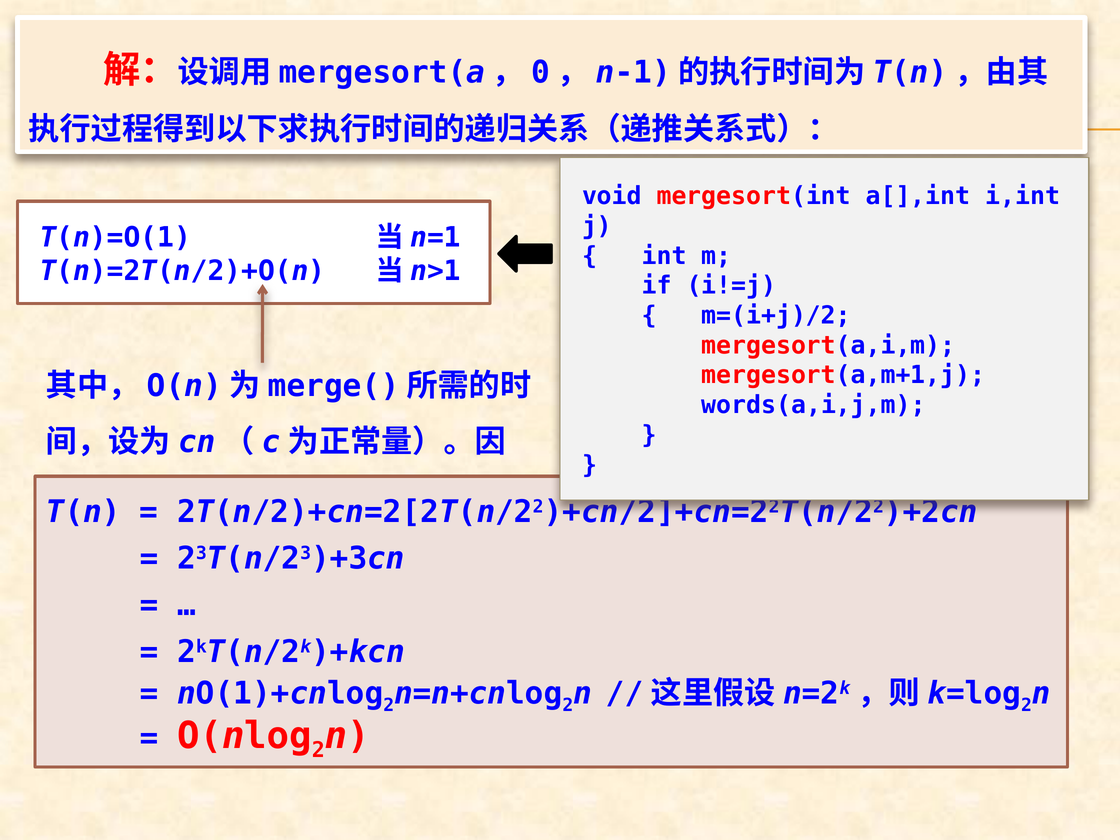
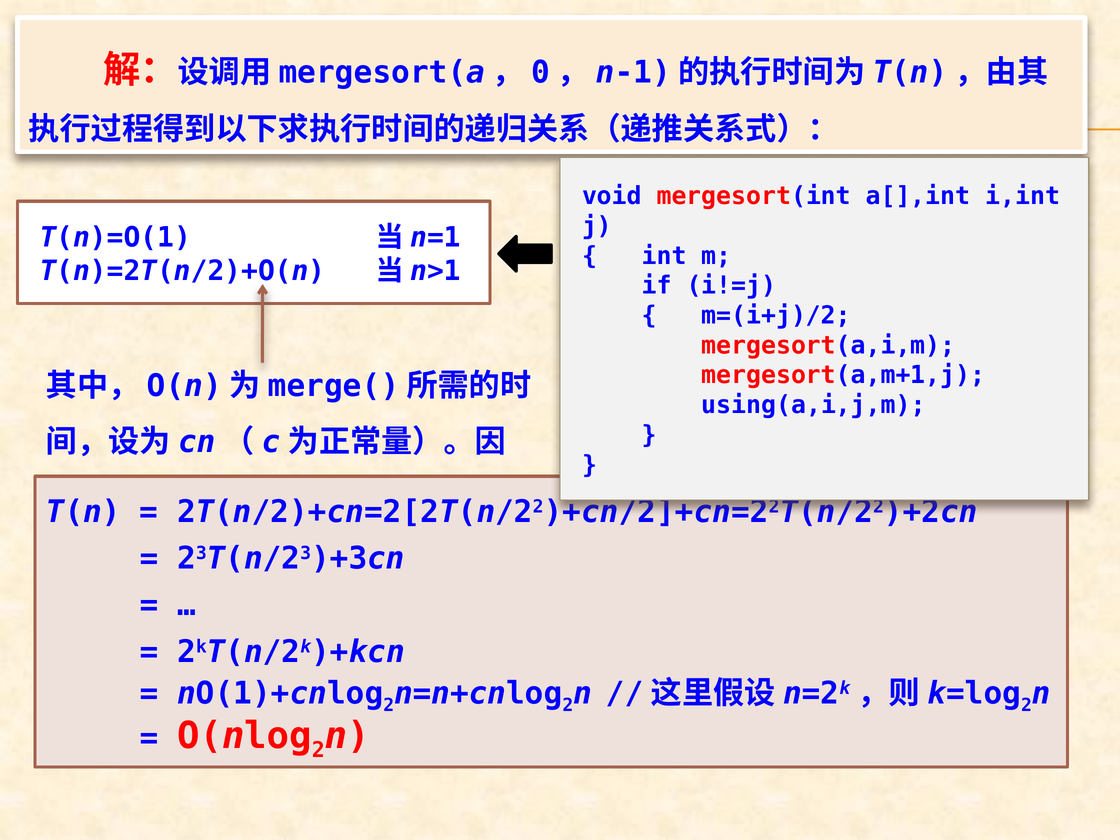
words(a,i,j,m: words(a,i,j,m -> using(a,i,j,m
